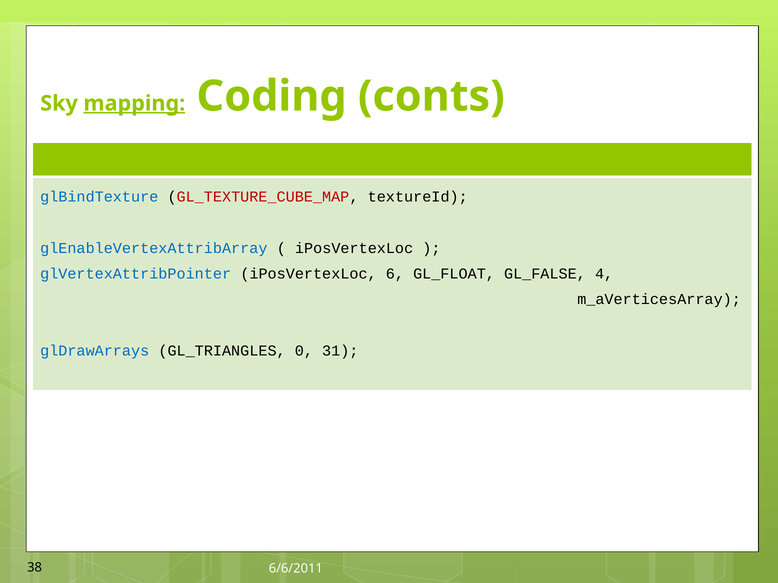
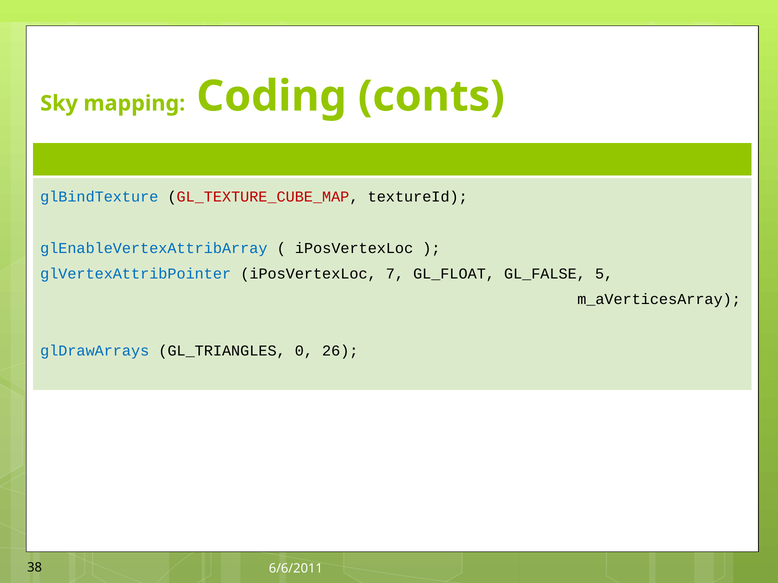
mapping underline: present -> none
6: 6 -> 7
4: 4 -> 5
31: 31 -> 26
